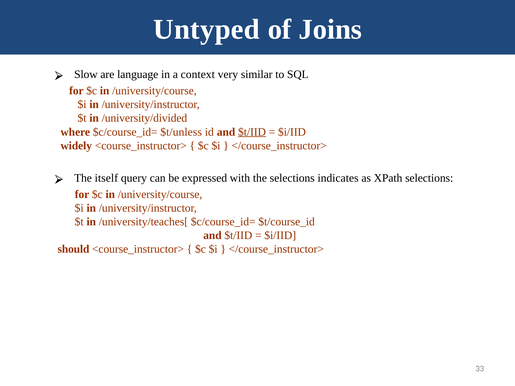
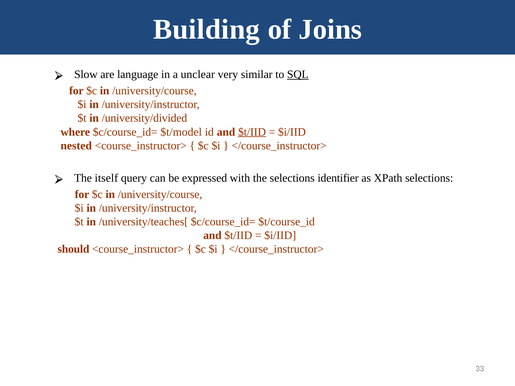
Untyped: Untyped -> Building
context: context -> unclear
SQL underline: none -> present
$t/unless: $t/unless -> $t/model
widely: widely -> nested
indicates: indicates -> identifier
